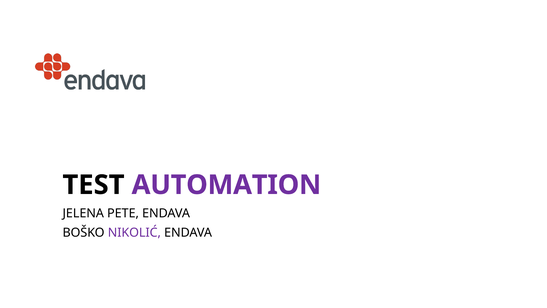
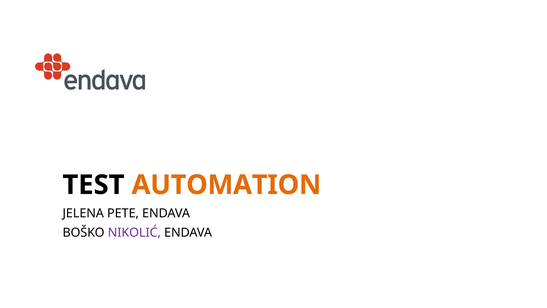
AUTOMATION colour: purple -> orange
